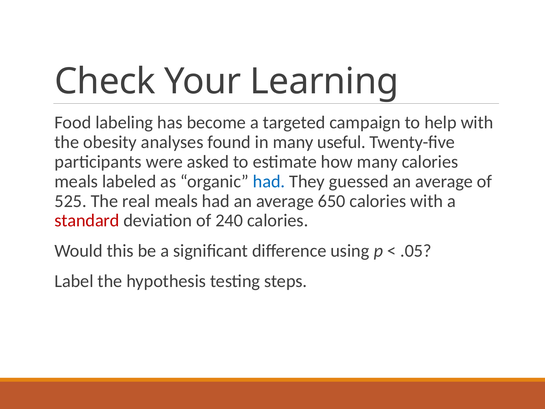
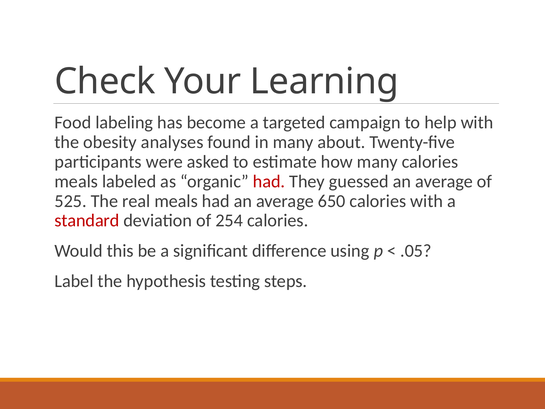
useful: useful -> about
had at (269, 181) colour: blue -> red
240: 240 -> 254
